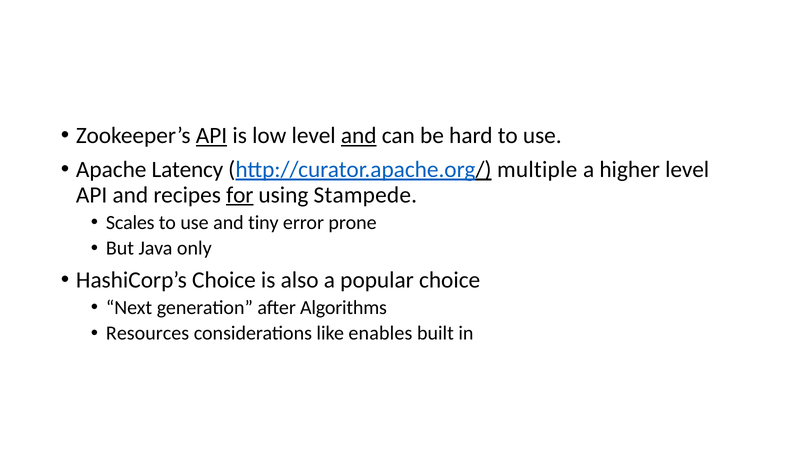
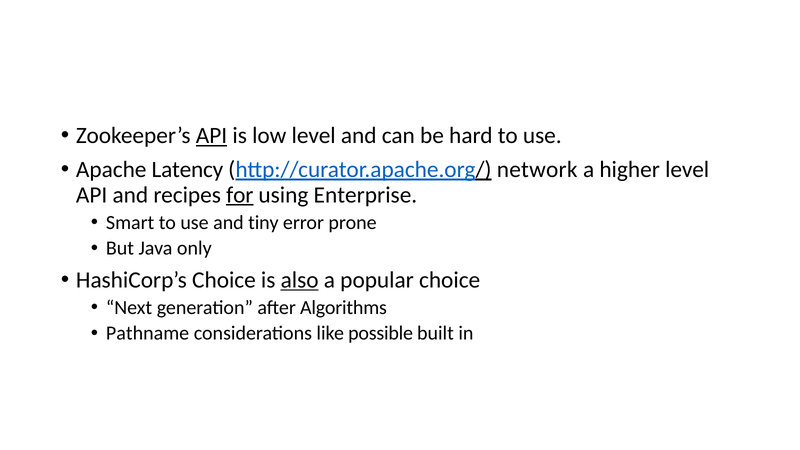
and at (359, 136) underline: present -> none
multiple: multiple -> network
Stampede: Stampede -> Enterprise
Scales: Scales -> Smart
also underline: none -> present
Resources: Resources -> Pathname
enables: enables -> possible
